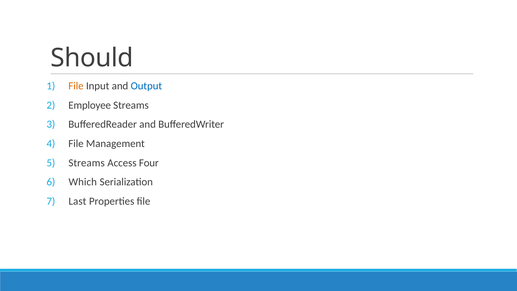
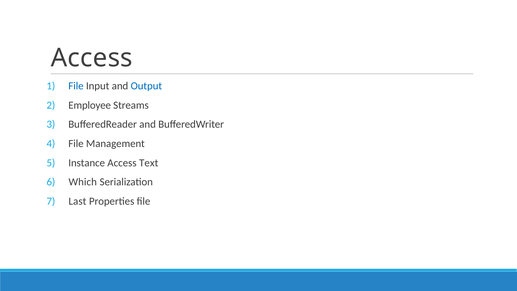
Should at (92, 58): Should -> Access
File at (76, 86) colour: orange -> blue
Streams at (87, 163): Streams -> Instance
Four: Four -> Text
